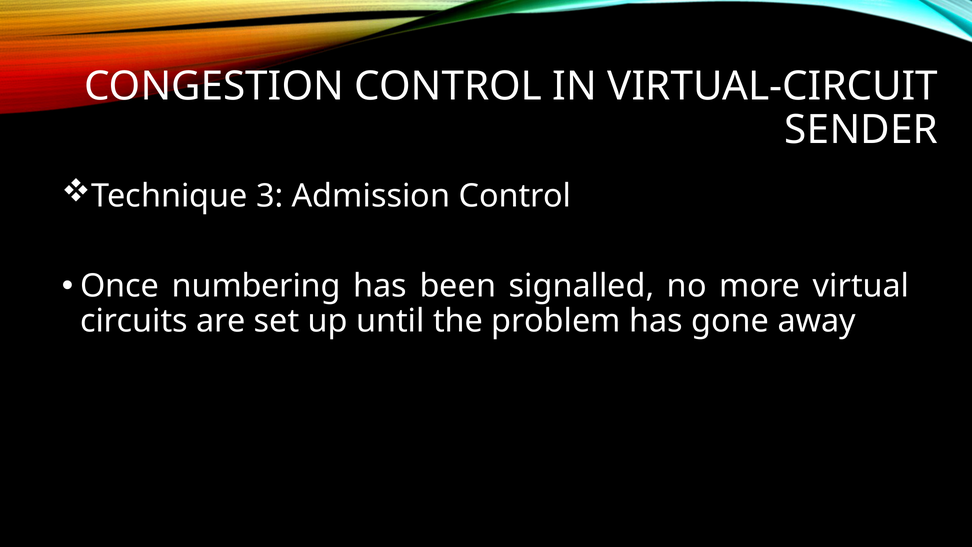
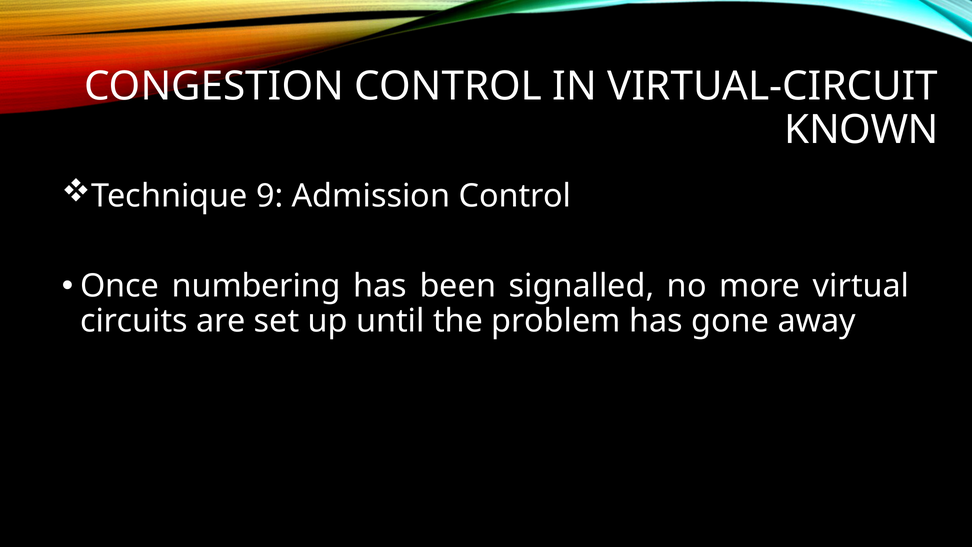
SENDER: SENDER -> KNOWN
3: 3 -> 9
